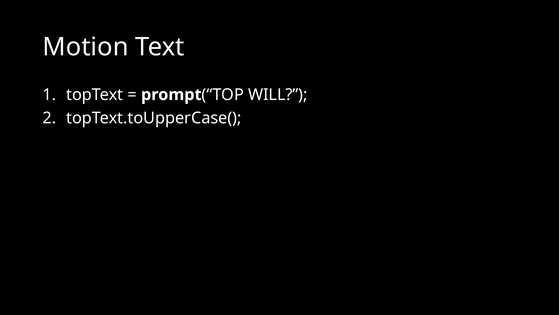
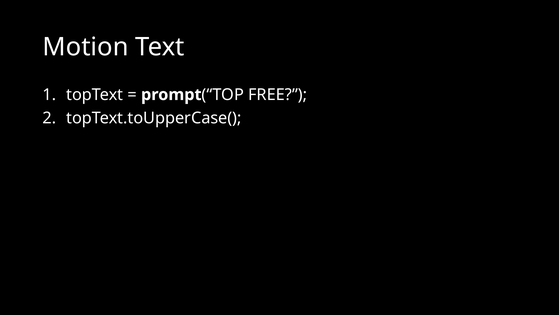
WILL: WILL -> FREE
